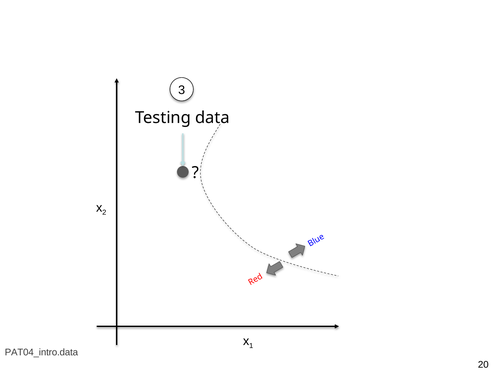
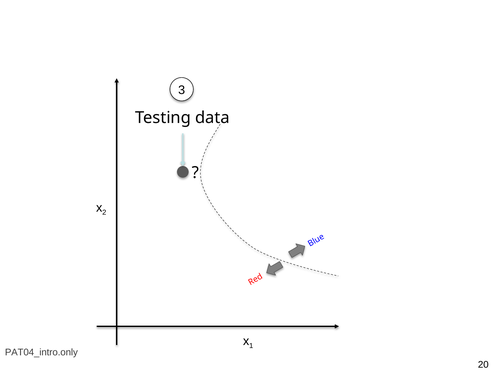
PAT04_intro.data: PAT04_intro.data -> PAT04_intro.only
